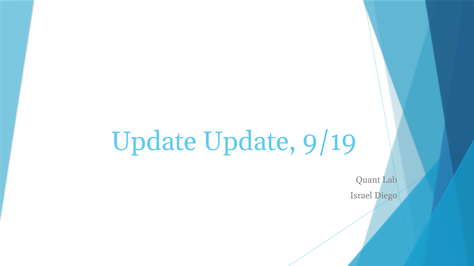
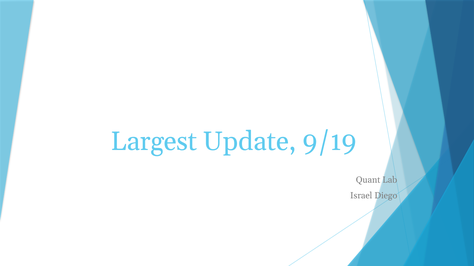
Update at (154, 142): Update -> Largest
